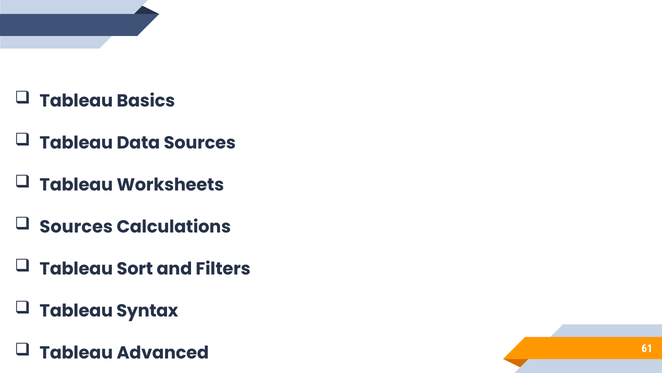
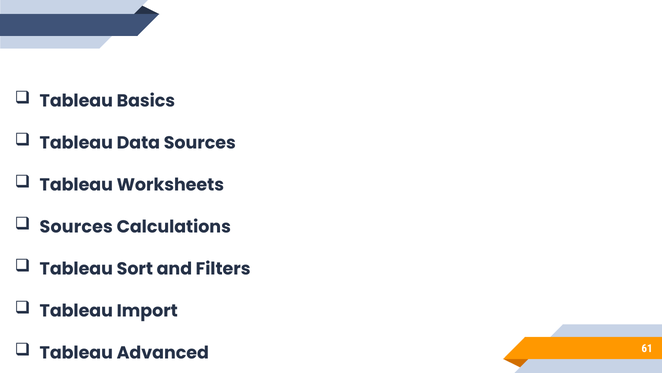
Syntax: Syntax -> Import
